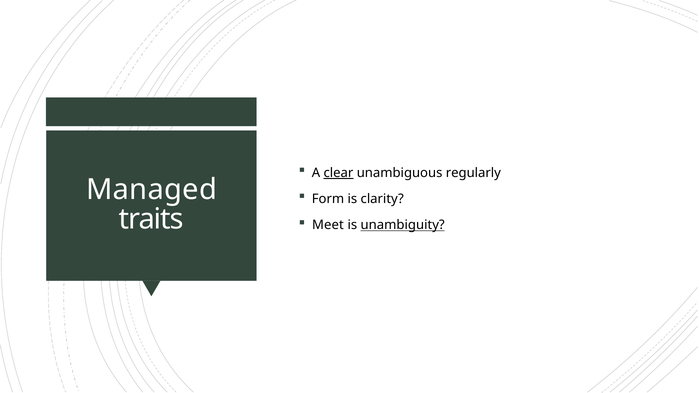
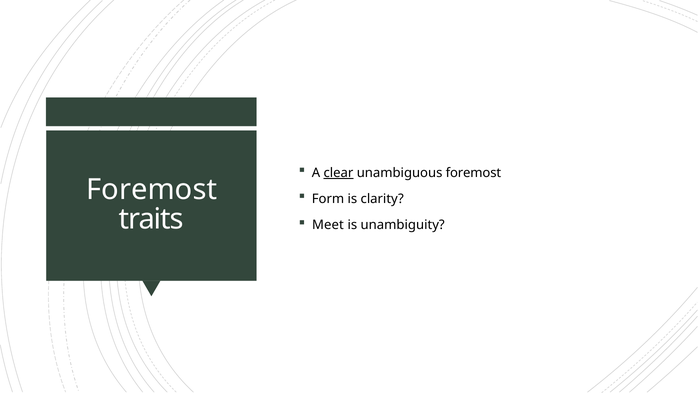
unambiguous regularly: regularly -> foremost
Managed at (152, 190): Managed -> Foremost
unambiguity underline: present -> none
